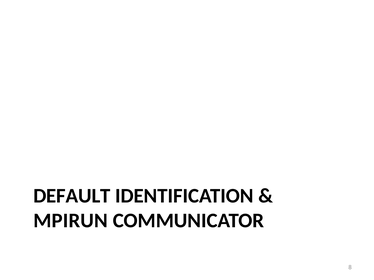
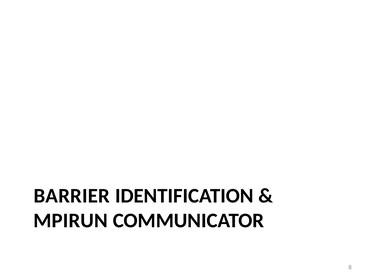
DEFAULT: DEFAULT -> BARRIER
